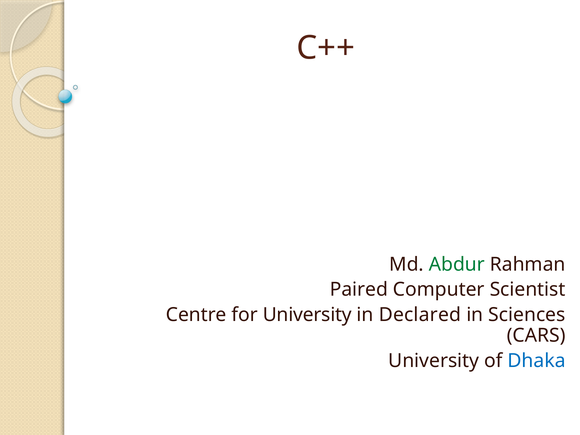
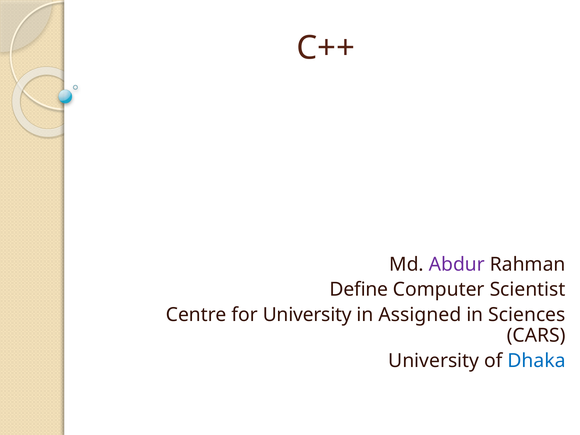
Abdur colour: green -> purple
Paired: Paired -> Define
Declared: Declared -> Assigned
